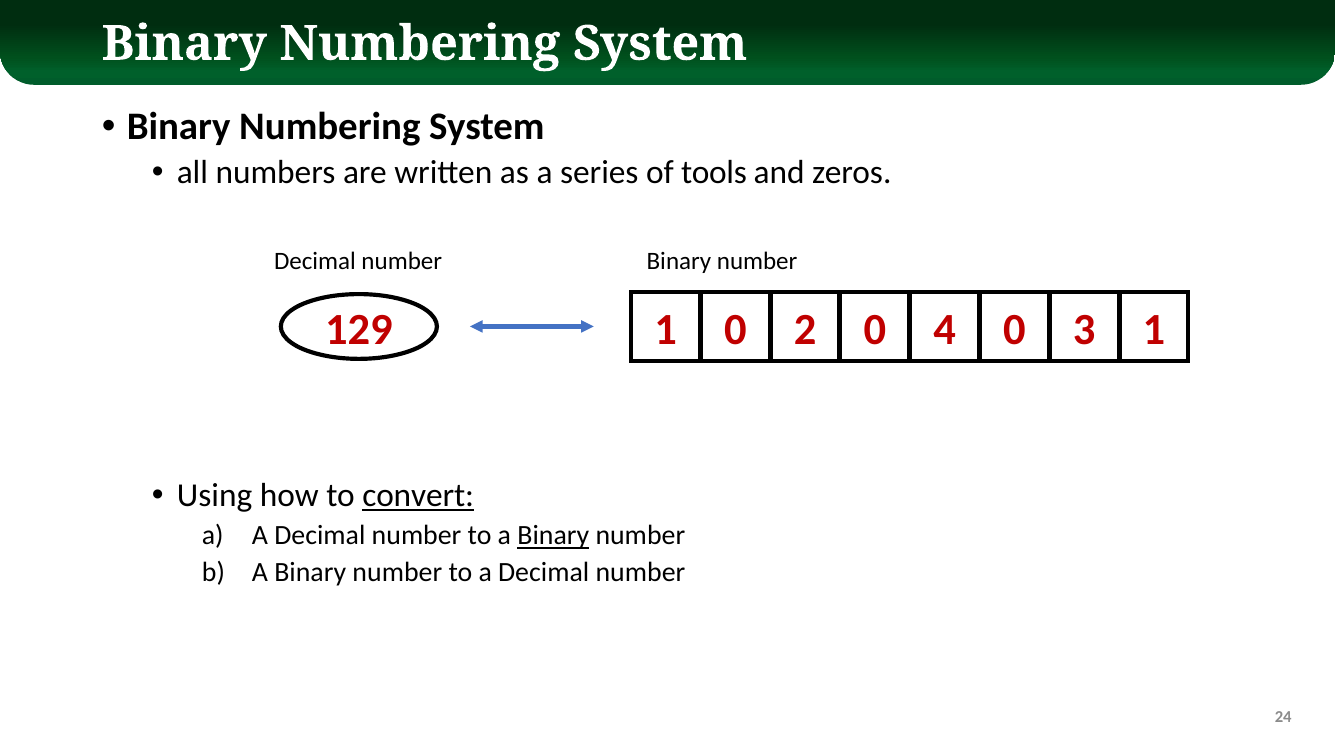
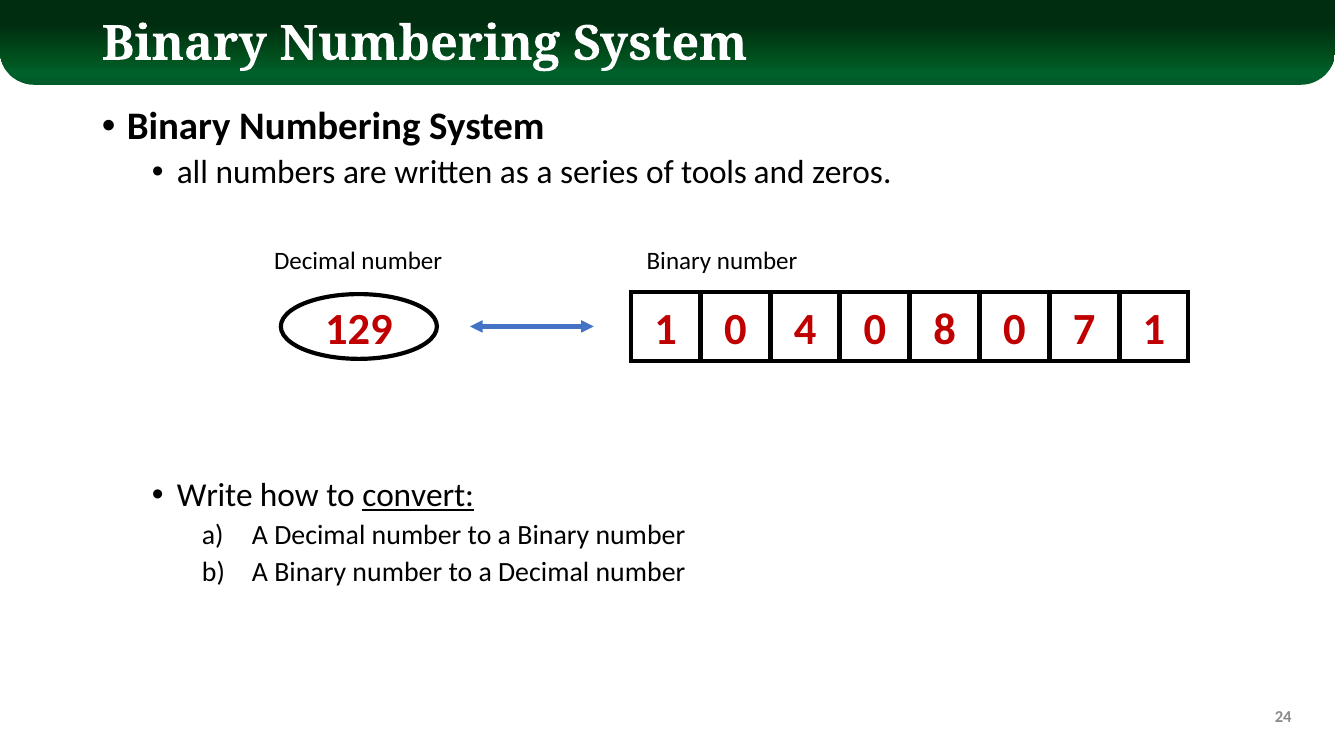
2: 2 -> 4
4: 4 -> 8
3: 3 -> 7
Using: Using -> Write
Binary at (553, 536) underline: present -> none
